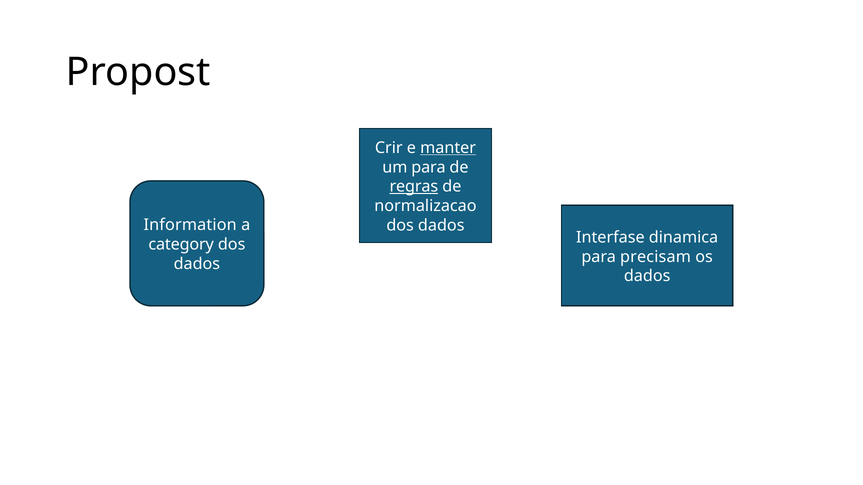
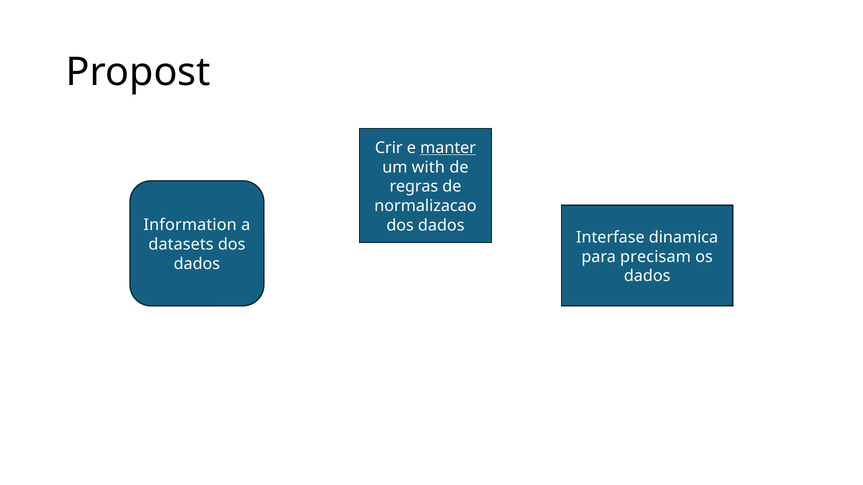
um para: para -> with
regras underline: present -> none
category: category -> datasets
